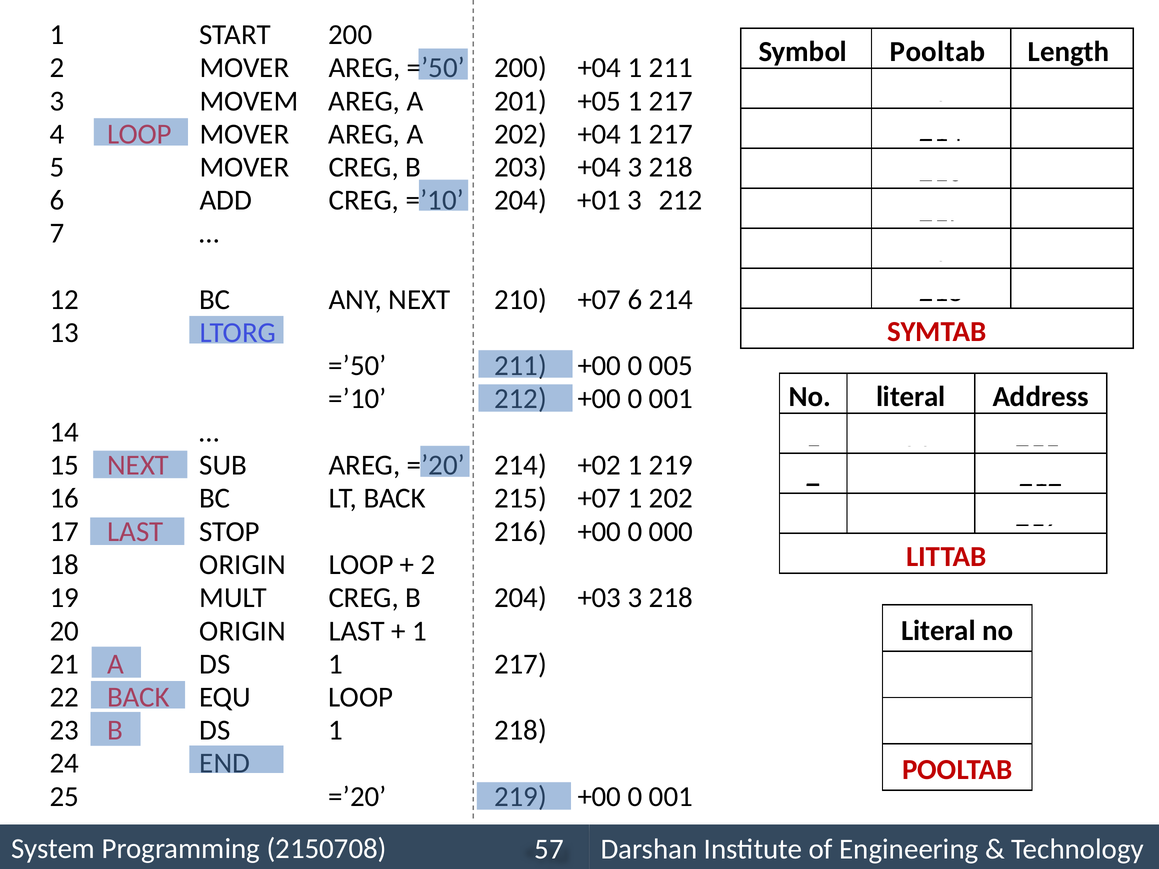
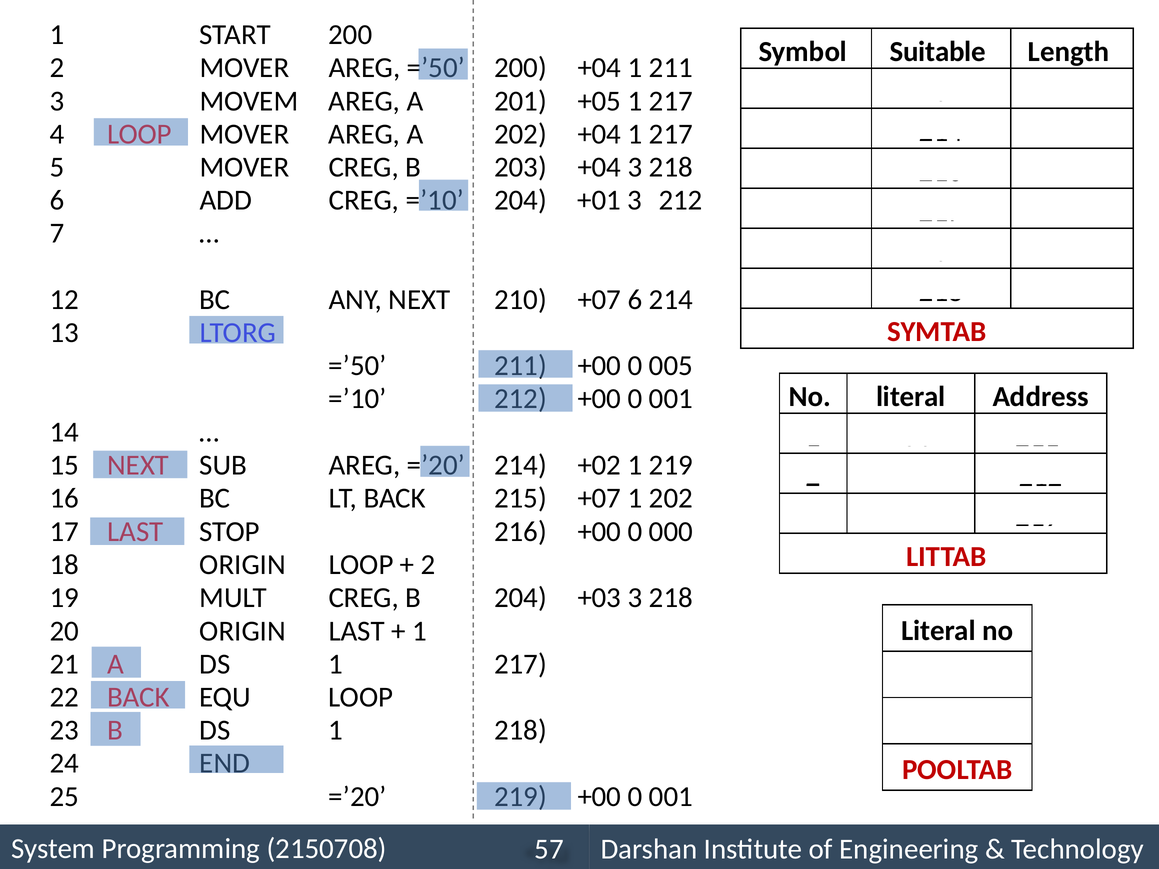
Symbol Pooltab: Pooltab -> Suitable
